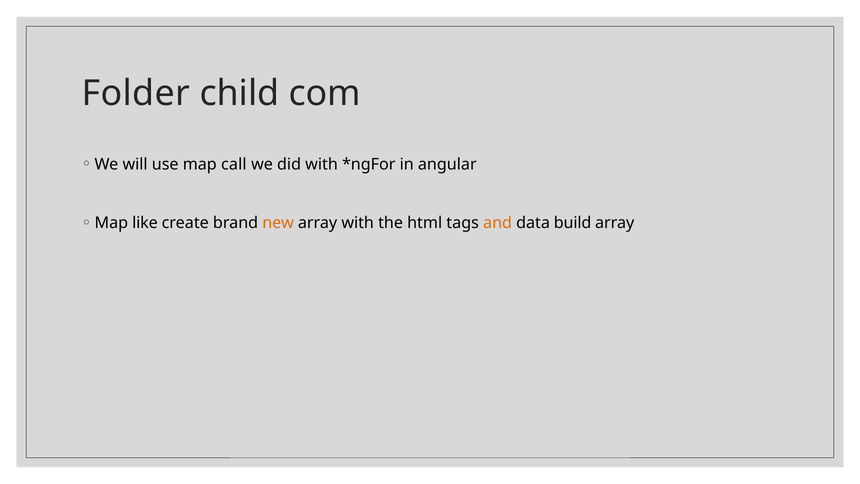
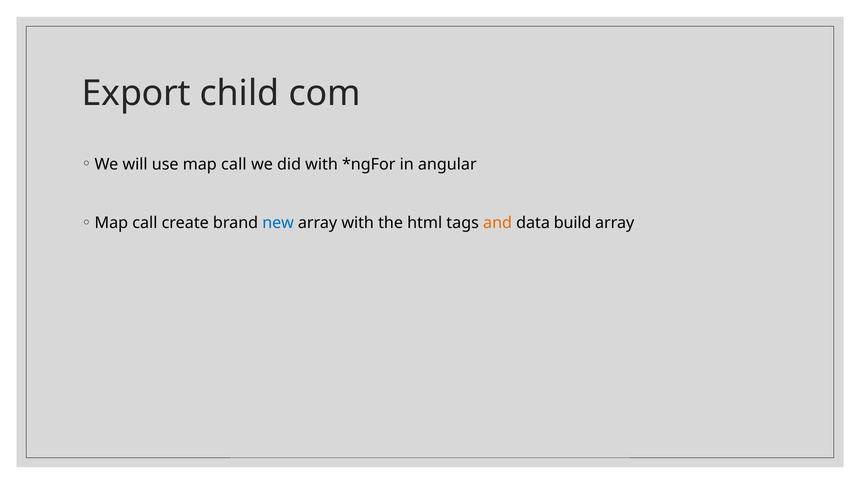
Folder: Folder -> Export
like at (145, 223): like -> call
new colour: orange -> blue
